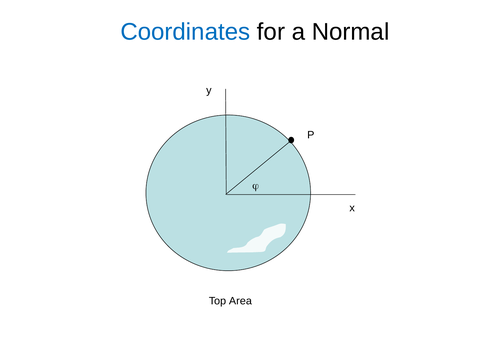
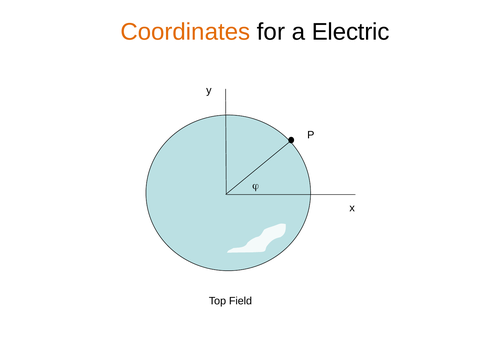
Coordinates colour: blue -> orange
Normal: Normal -> Electric
Area: Area -> Field
